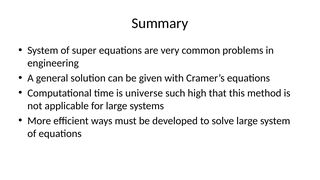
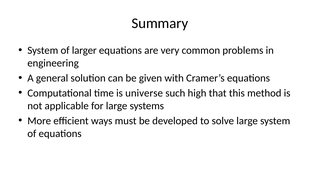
super: super -> larger
